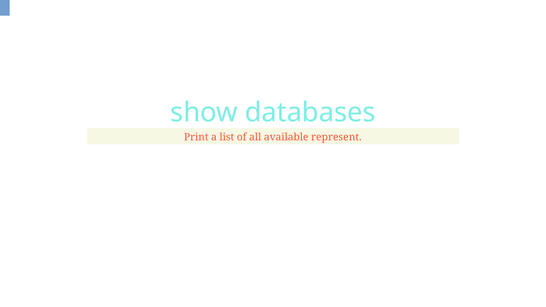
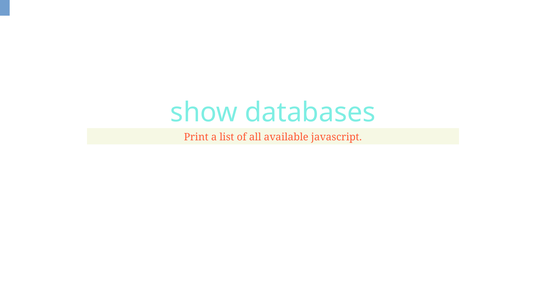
represent: represent -> javascript
